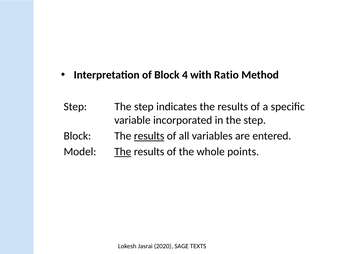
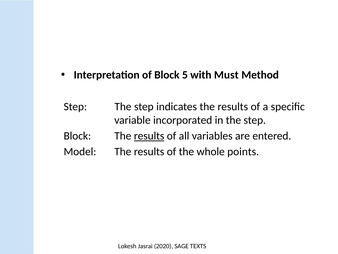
4: 4 -> 5
Ratio: Ratio -> Must
The at (123, 151) underline: present -> none
